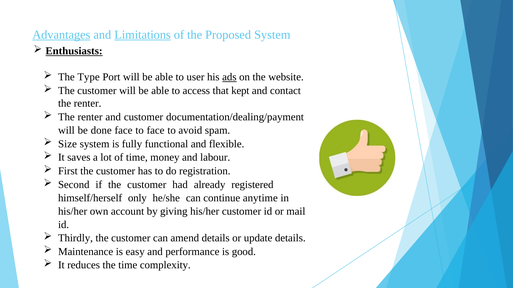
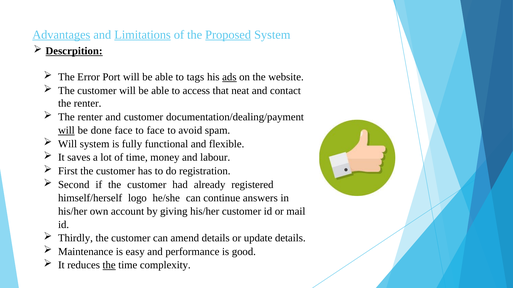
Proposed underline: none -> present
Enthusiasts: Enthusiasts -> Descrpition
Type: Type -> Error
user: user -> tags
kept: kept -> neat
will at (66, 131) underline: none -> present
Size at (68, 144): Size -> Will
only: only -> logo
anytime: anytime -> answers
the at (109, 265) underline: none -> present
